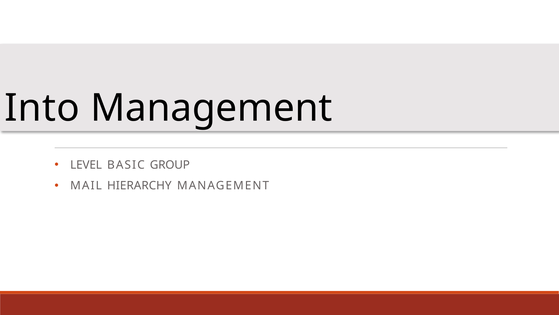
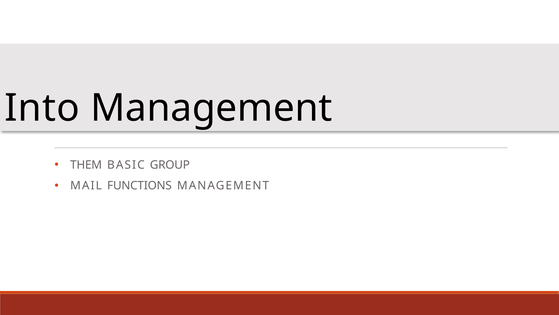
LEVEL: LEVEL -> THEM
HIERARCHY: HIERARCHY -> FUNCTIONS
